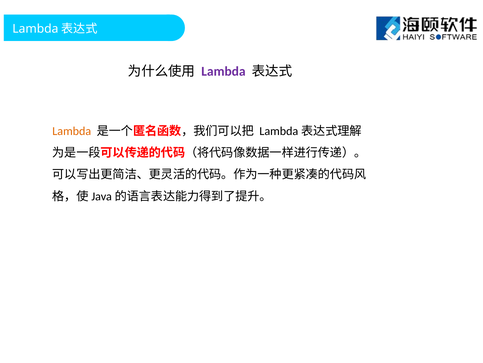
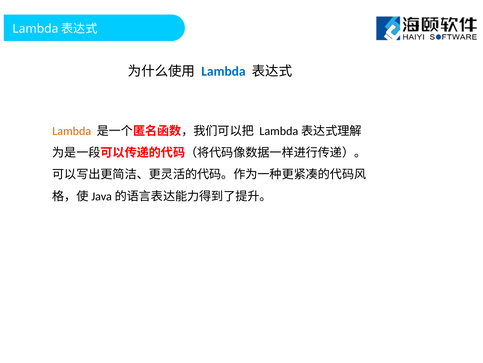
Lambda at (223, 71) colour: purple -> blue
